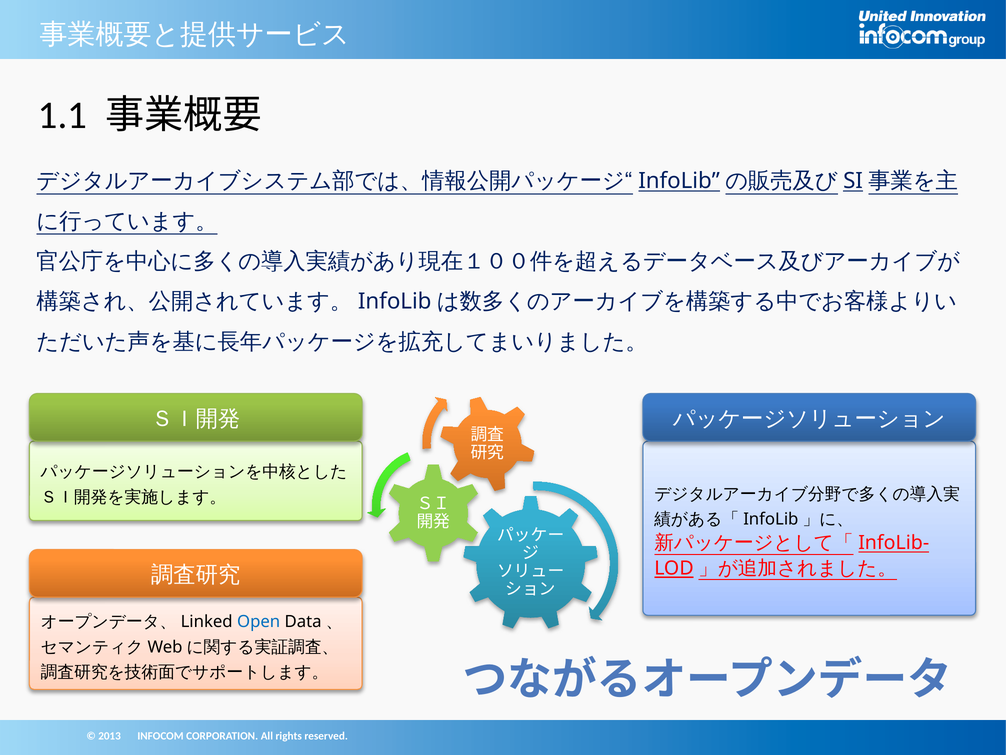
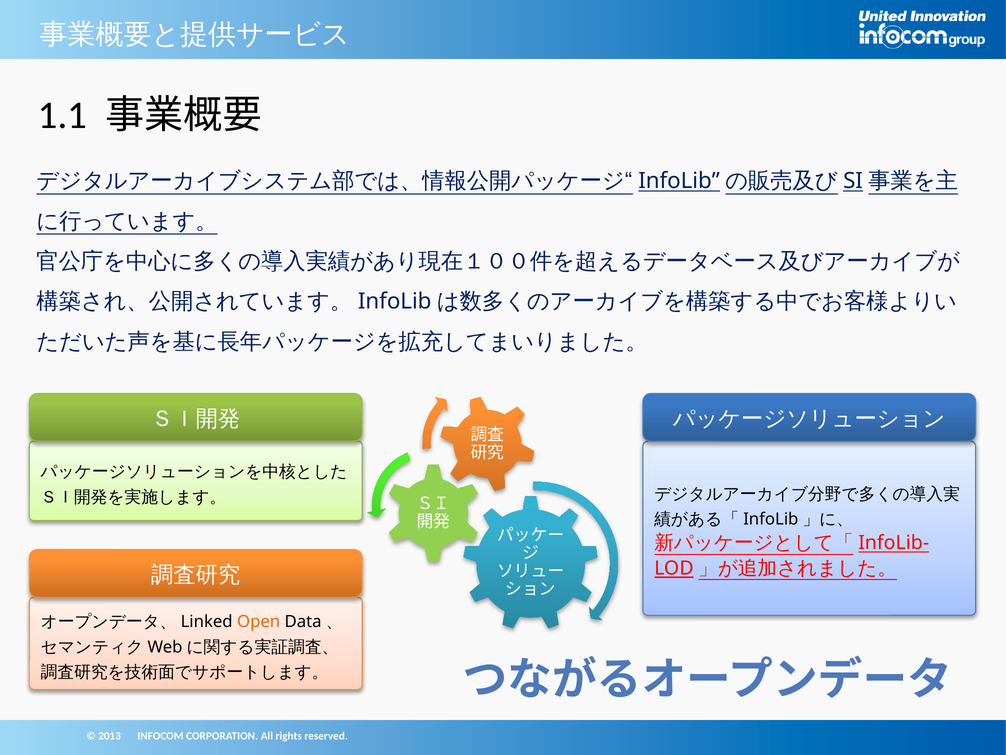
Open colour: blue -> orange
